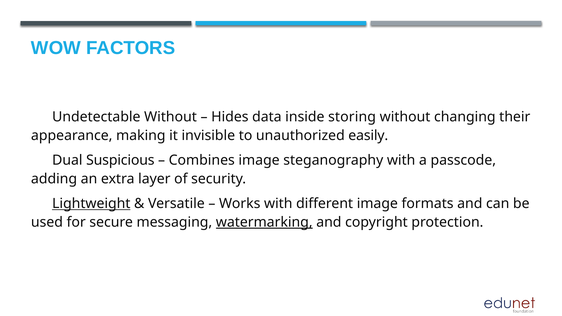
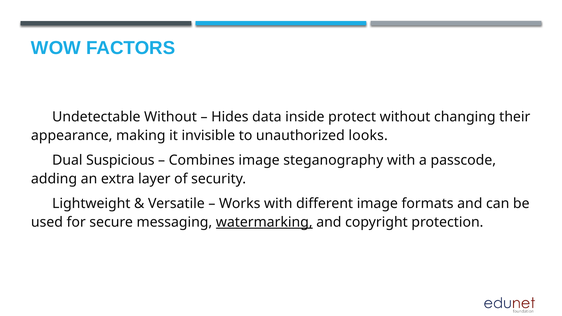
storing: storing -> protect
easily: easily -> looks
Lightweight underline: present -> none
